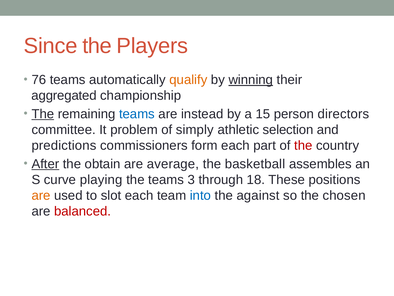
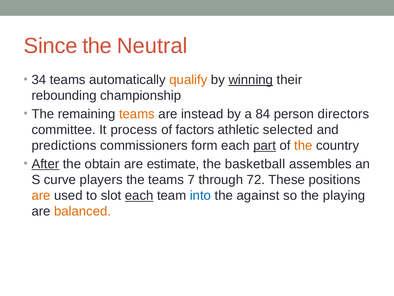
Players: Players -> Neutral
76: 76 -> 34
aggregated: aggregated -> rebounding
The at (43, 114) underline: present -> none
teams at (137, 114) colour: blue -> orange
15: 15 -> 84
problem: problem -> process
simply: simply -> factors
selection: selection -> selected
part underline: none -> present
the at (303, 145) colour: red -> orange
average: average -> estimate
playing: playing -> players
3: 3 -> 7
18: 18 -> 72
each at (139, 195) underline: none -> present
chosen: chosen -> playing
balanced colour: red -> orange
